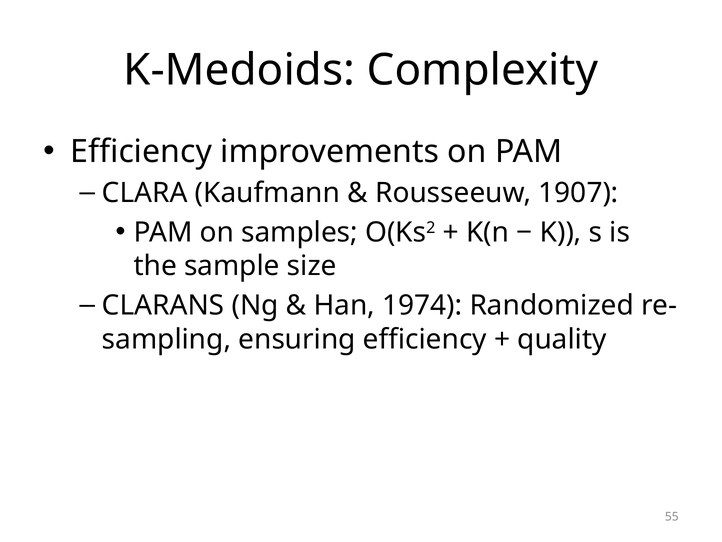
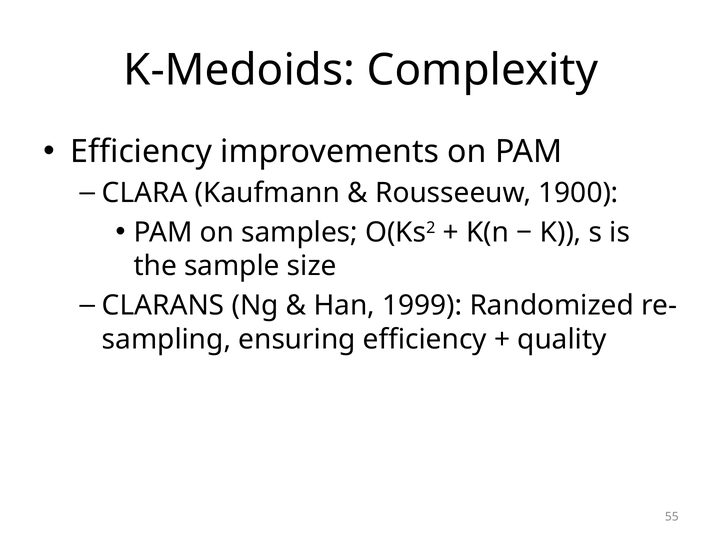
1907: 1907 -> 1900
1974: 1974 -> 1999
